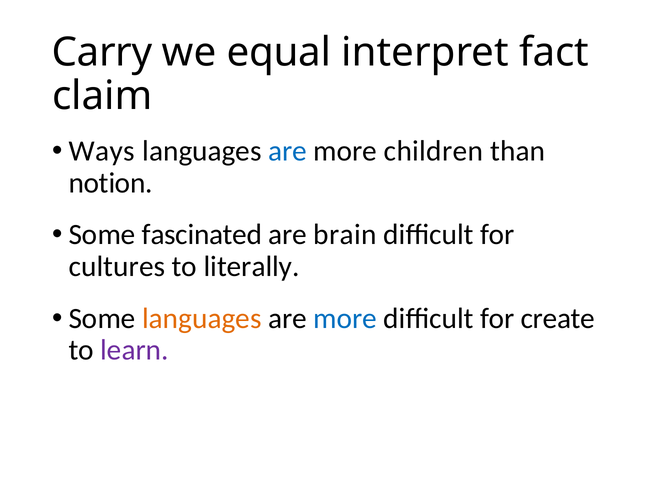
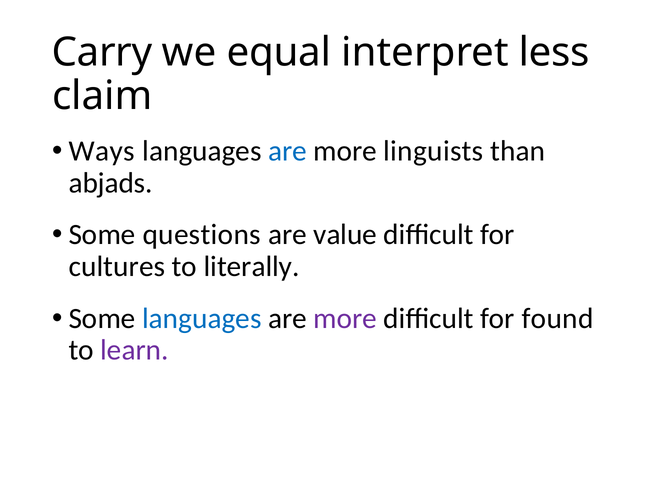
fact: fact -> less
children: children -> linguists
notion: notion -> abjads
fascinated: fascinated -> questions
brain: brain -> value
languages at (202, 318) colour: orange -> blue
more at (345, 318) colour: blue -> purple
create: create -> found
